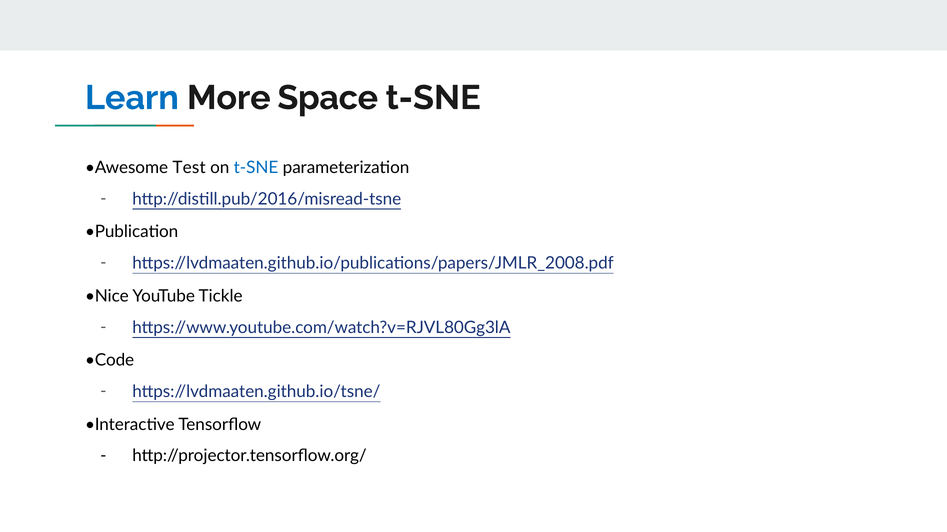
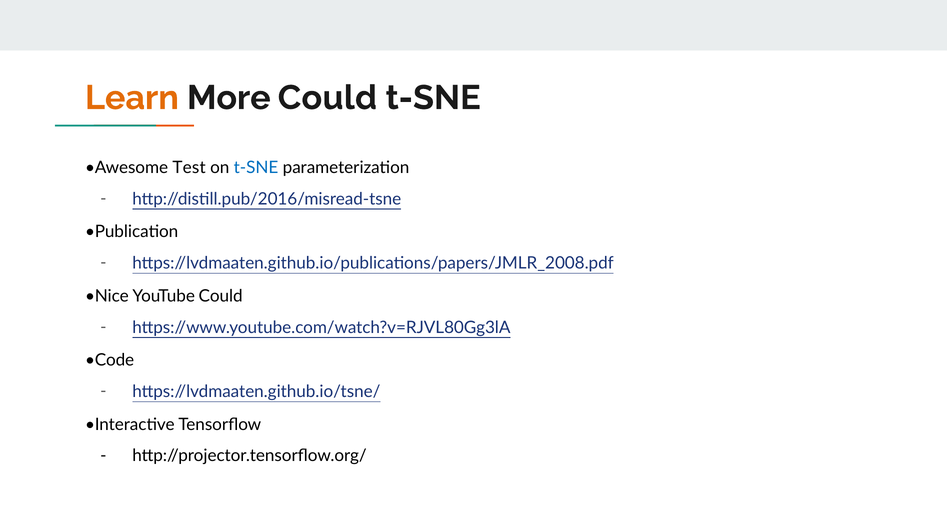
Learn colour: blue -> orange
More Space: Space -> Could
YouTube Tickle: Tickle -> Could
